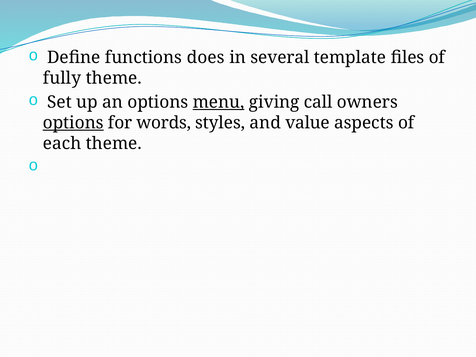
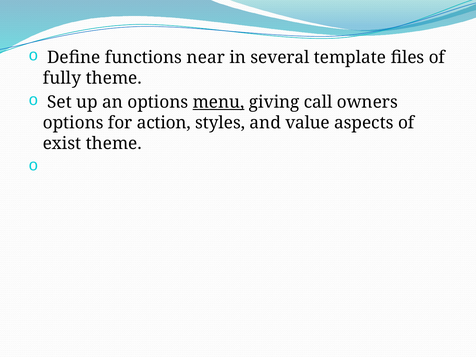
does: does -> near
options at (73, 123) underline: present -> none
words: words -> action
each: each -> exist
